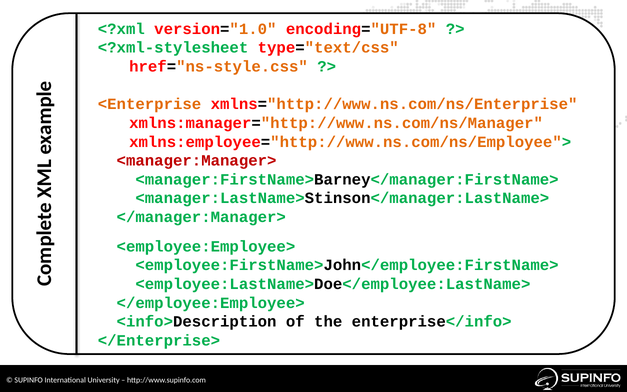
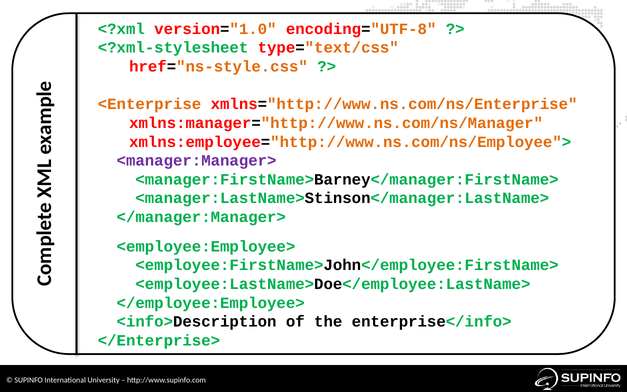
<manager:Manager> colour: red -> purple
